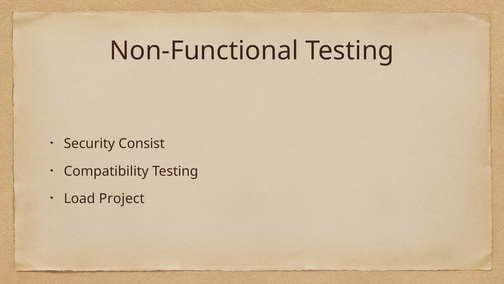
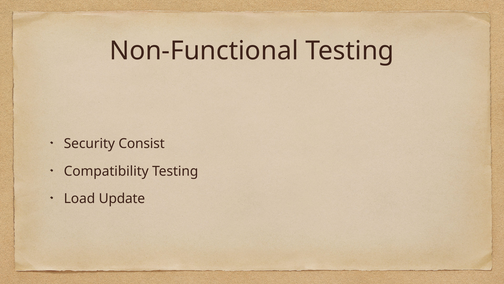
Project: Project -> Update
